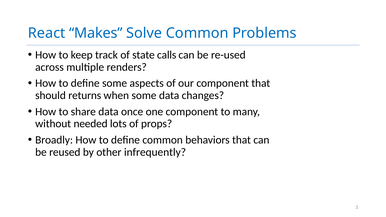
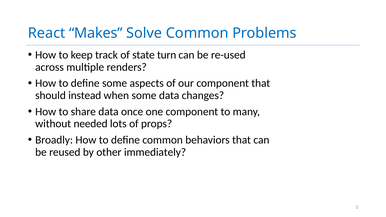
calls: calls -> turn
returns: returns -> instead
infrequently: infrequently -> immediately
